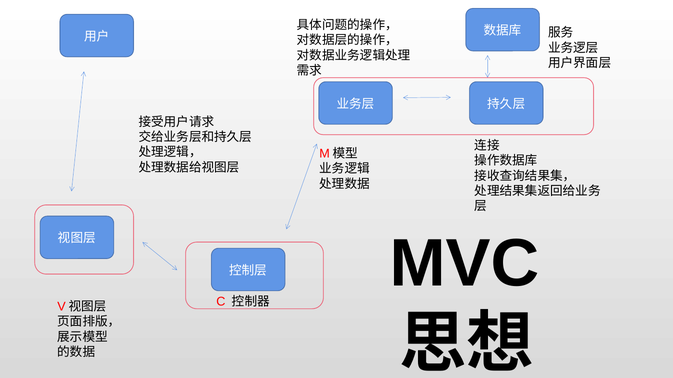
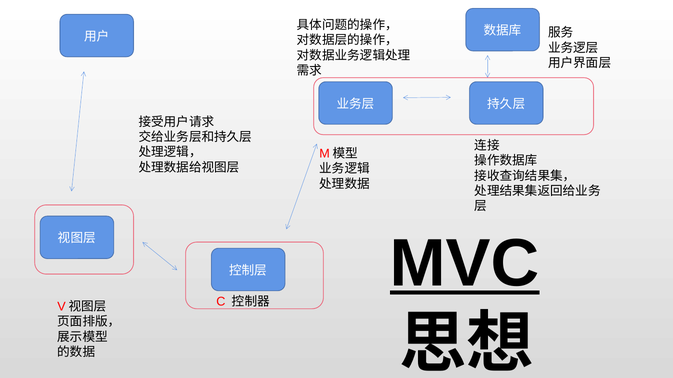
MVC underline: none -> present
